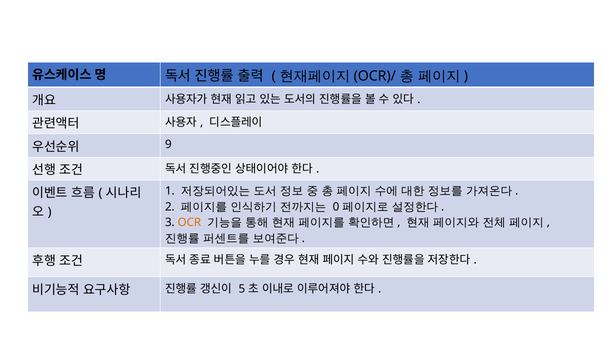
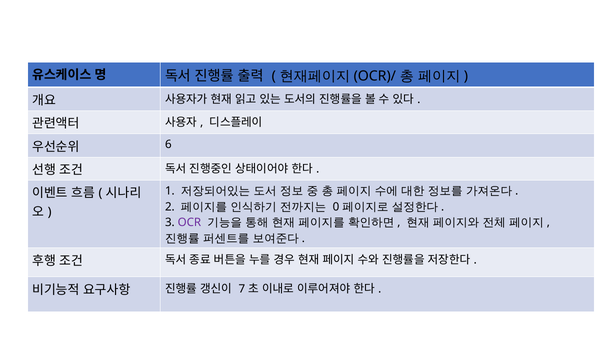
9: 9 -> 6
OCR colour: orange -> purple
5: 5 -> 7
